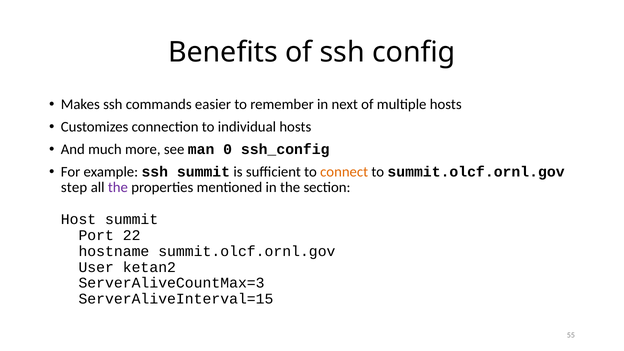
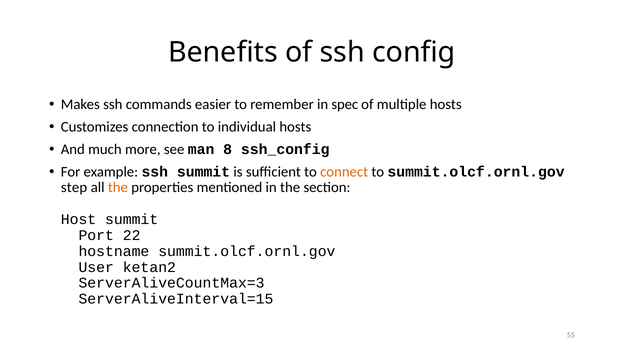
next: next -> spec
0: 0 -> 8
the at (118, 188) colour: purple -> orange
